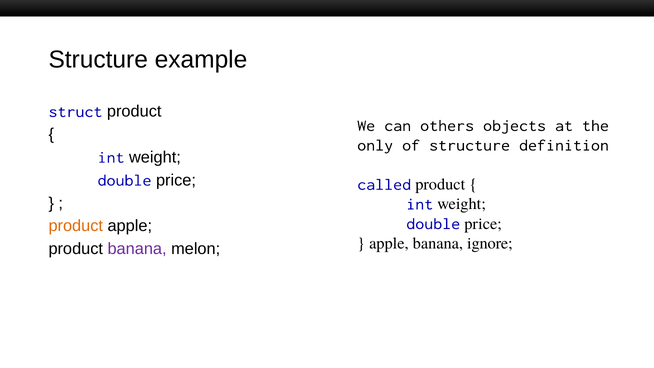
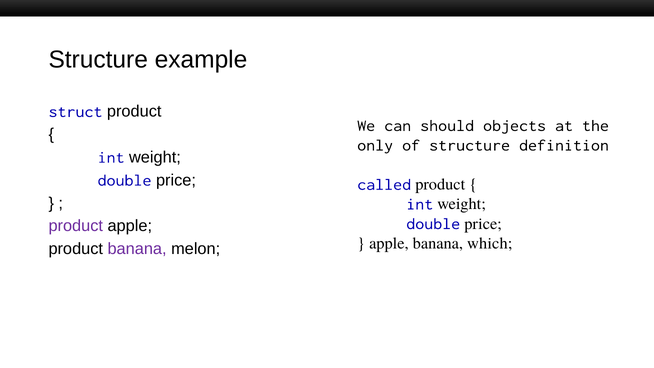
others: others -> should
product at (76, 226) colour: orange -> purple
ignore: ignore -> which
